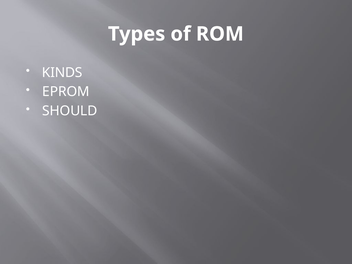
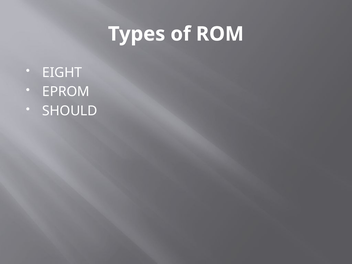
KINDS: KINDS -> EIGHT
